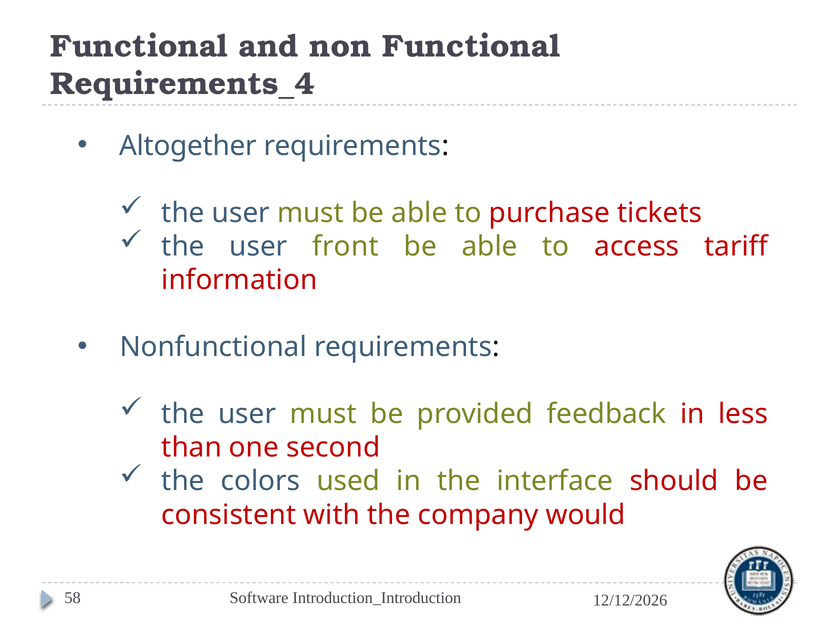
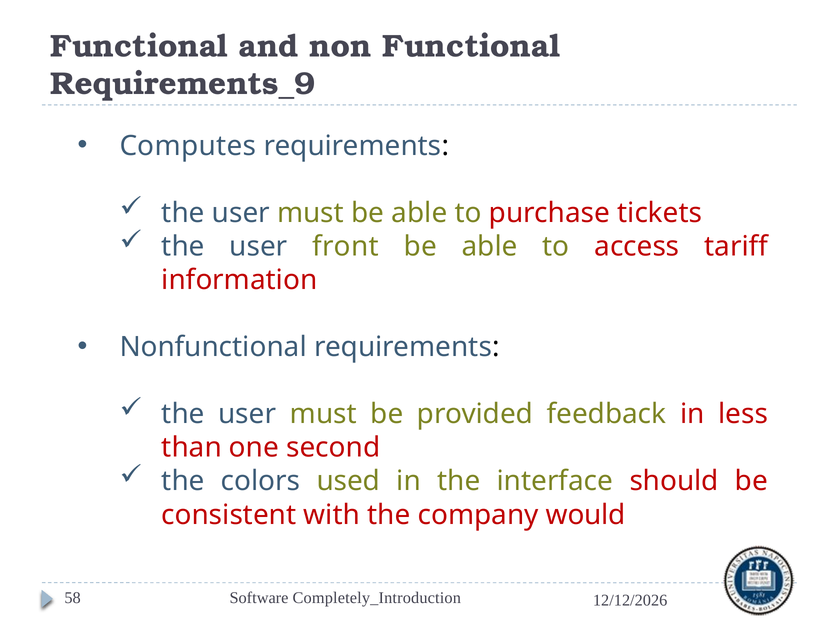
Requirements_4: Requirements_4 -> Requirements_9
Altogether: Altogether -> Computes
Introduction_Introduction: Introduction_Introduction -> Completely_Introduction
